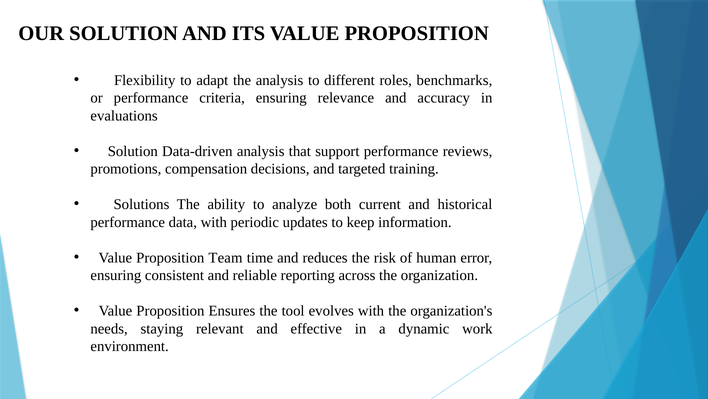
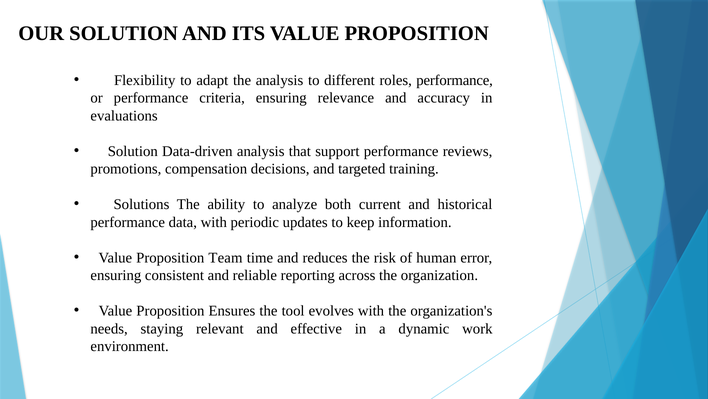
roles benchmarks: benchmarks -> performance
